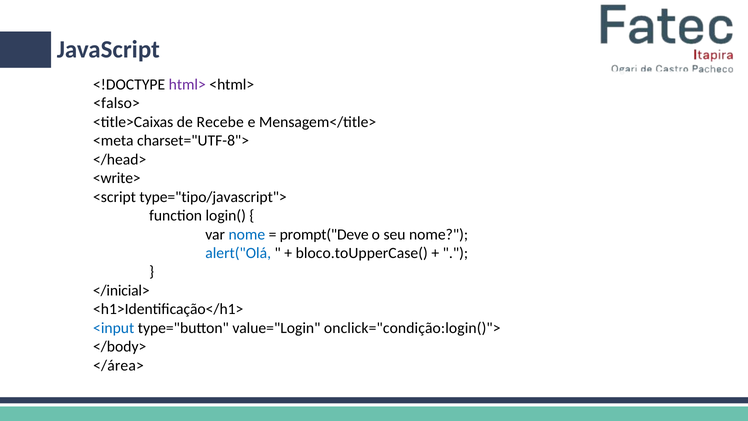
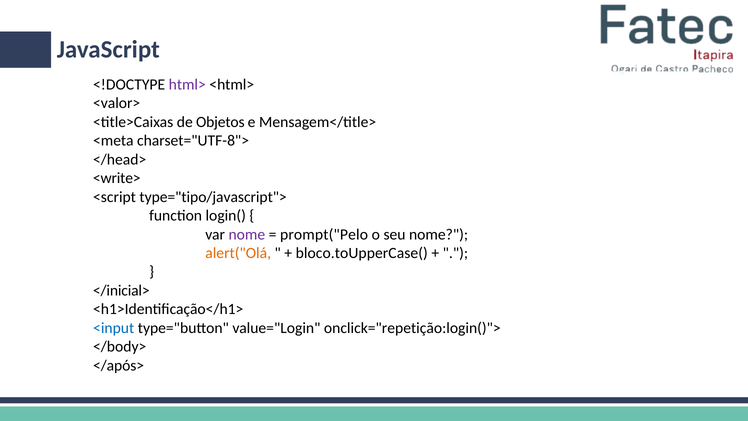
<falso>: <falso> -> <valor>
Recebe: Recebe -> Objetos
nome at (247, 234) colour: blue -> purple
prompt("Deve: prompt("Deve -> prompt("Pelo
alert("Olá colour: blue -> orange
onclick="condição:login()">: onclick="condição:login()"> -> onclick="repetição:login()">
</área>: </área> -> </após>
